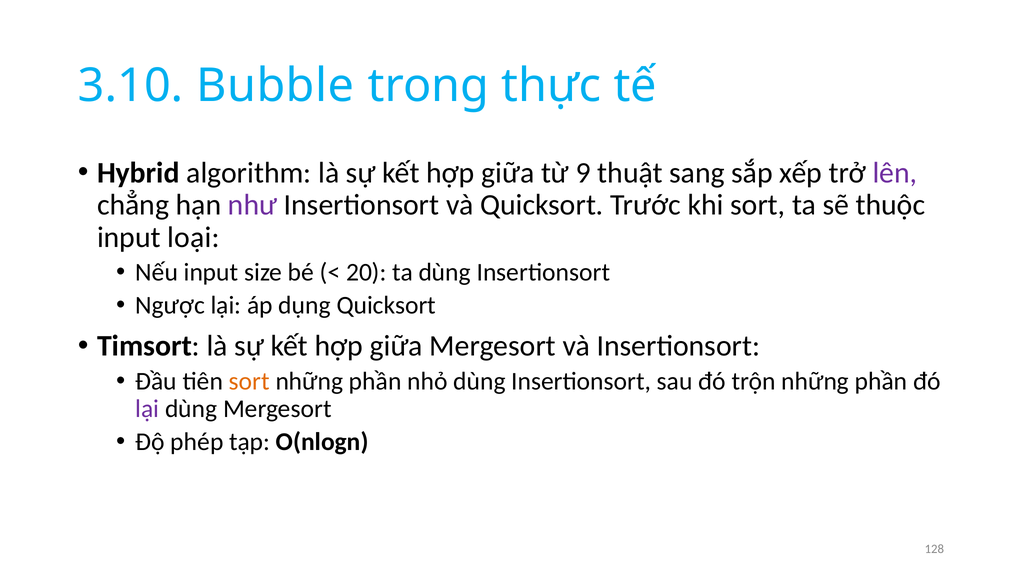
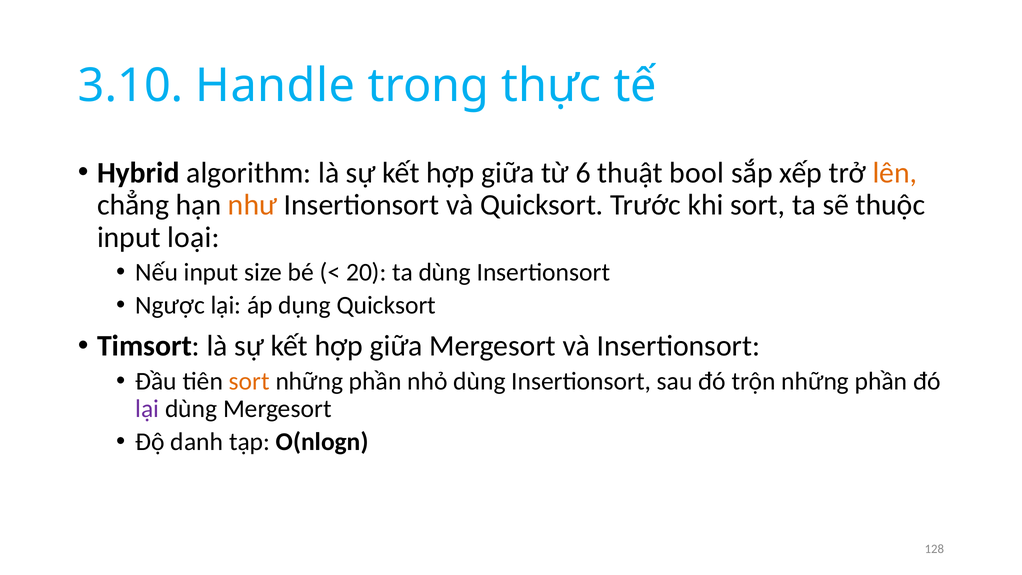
Bubble: Bubble -> Handle
9: 9 -> 6
sang: sang -> bool
lên colour: purple -> orange
như colour: purple -> orange
phép: phép -> danh
